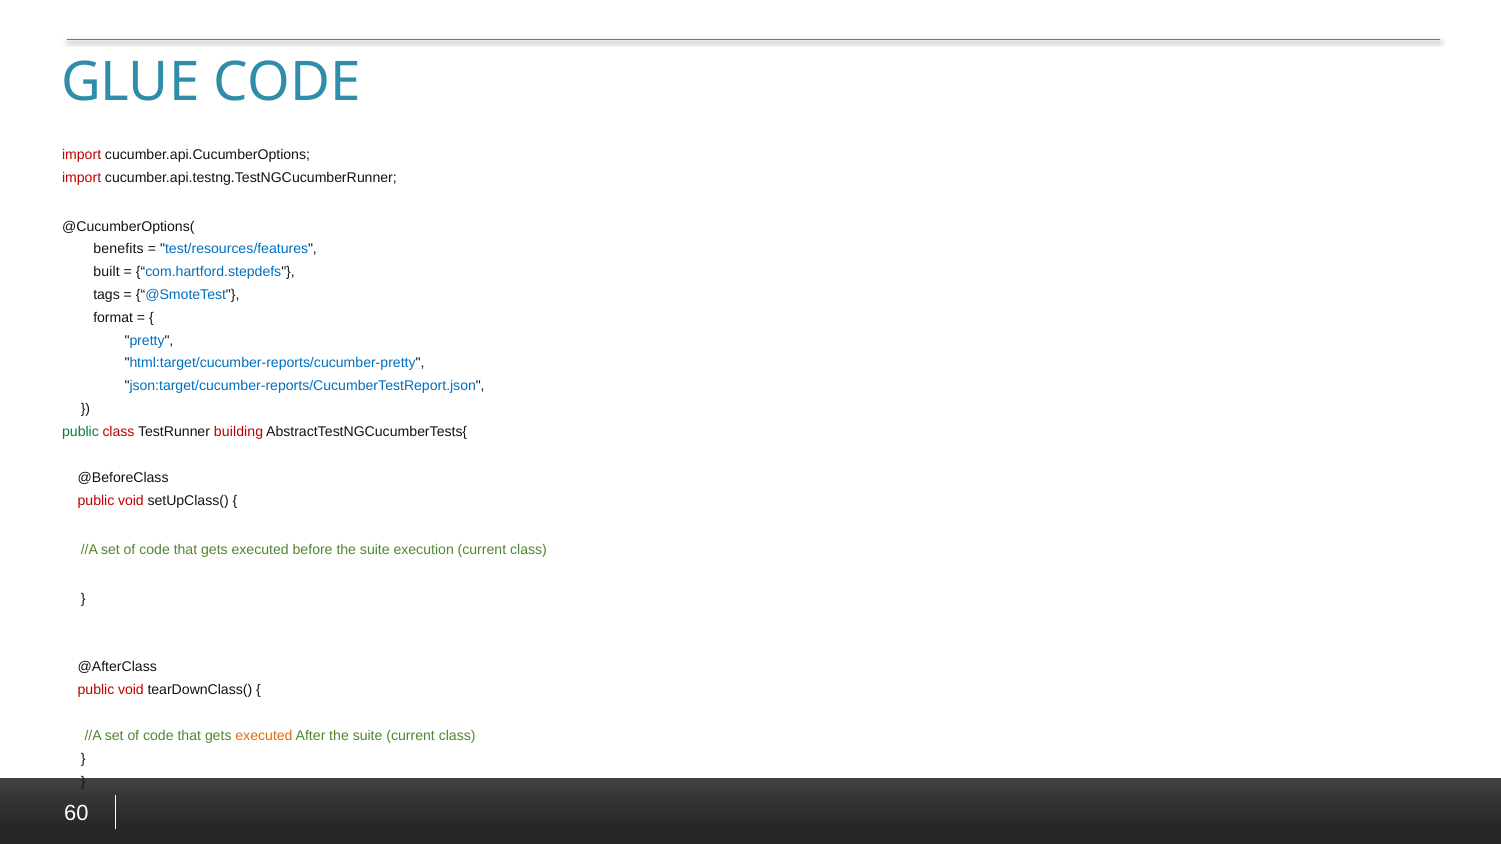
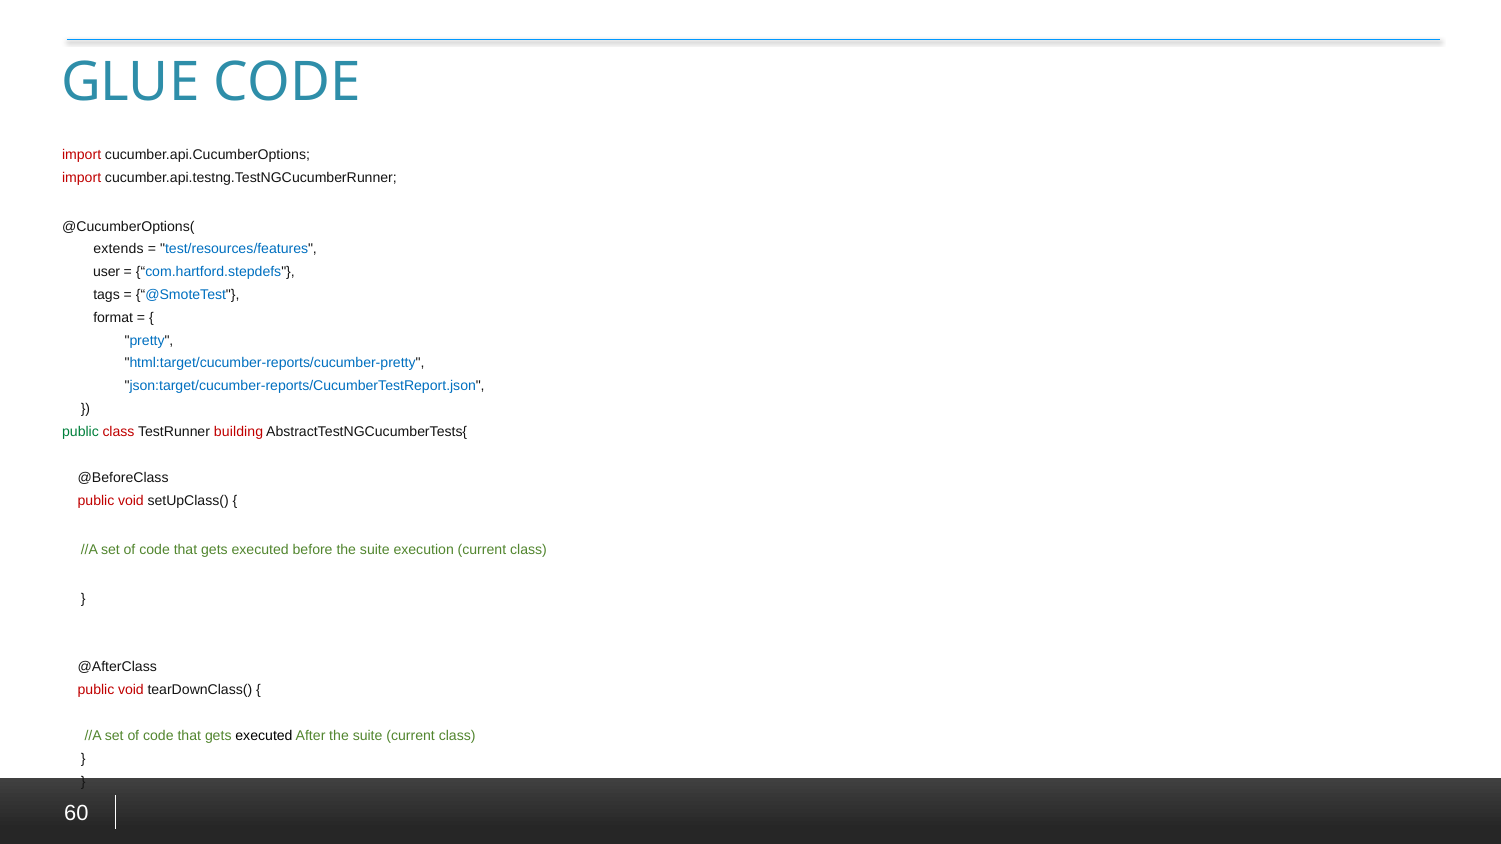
benefits: benefits -> extends
built: built -> user
executed at (264, 736) colour: orange -> black
